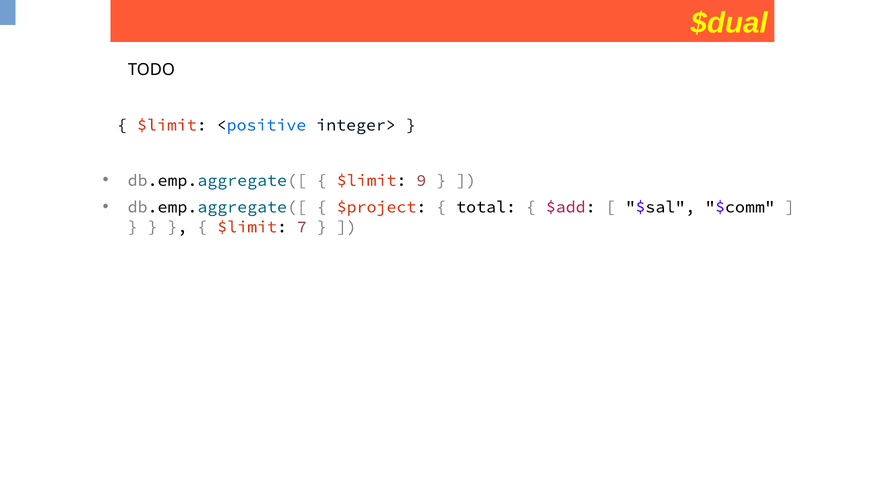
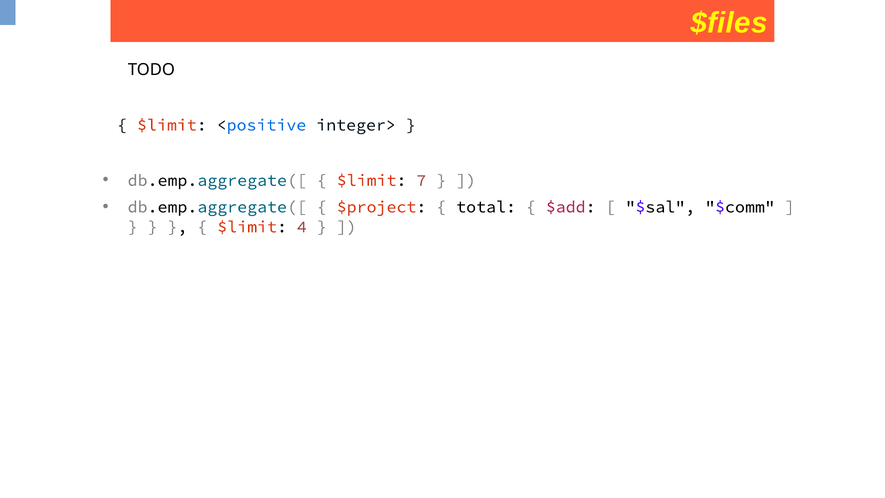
$dual: $dual -> $files
9: 9 -> 7
7: 7 -> 4
